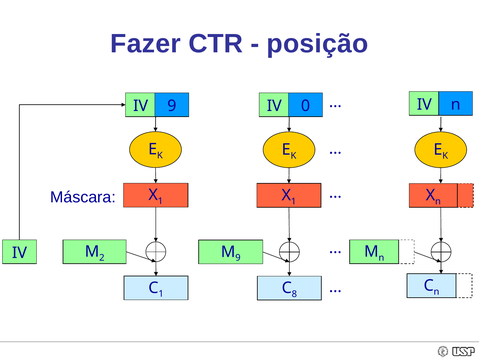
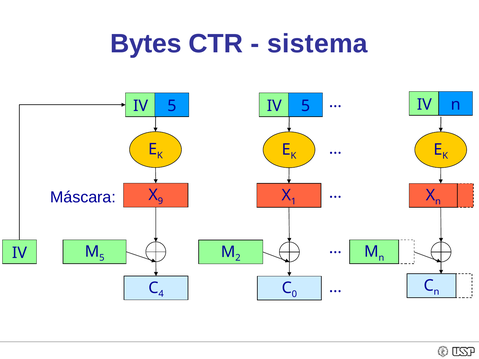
Fazer: Fazer -> Bytes
posição: posição -> sistema
9 at (172, 106): 9 -> 5
0 at (306, 106): 0 -> 5
1 at (160, 201): 1 -> 9
2 at (102, 258): 2 -> 5
9 at (238, 258): 9 -> 2
1 at (161, 294): 1 -> 4
8: 8 -> 0
